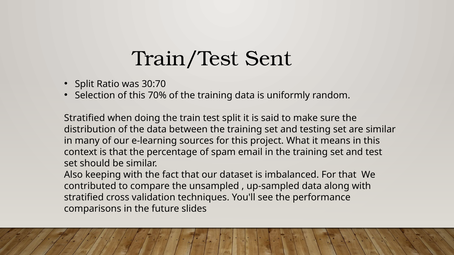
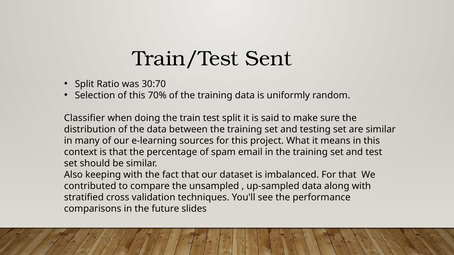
Stratified at (85, 118): Stratified -> Classifier
